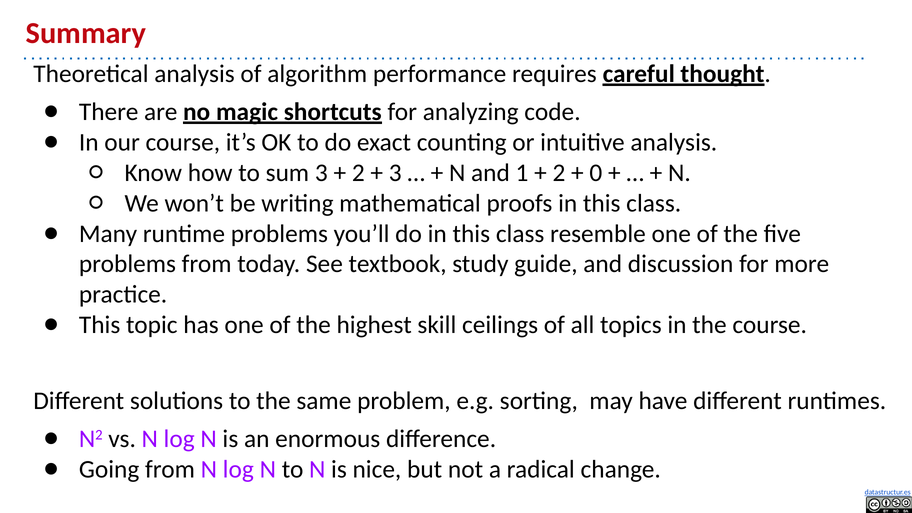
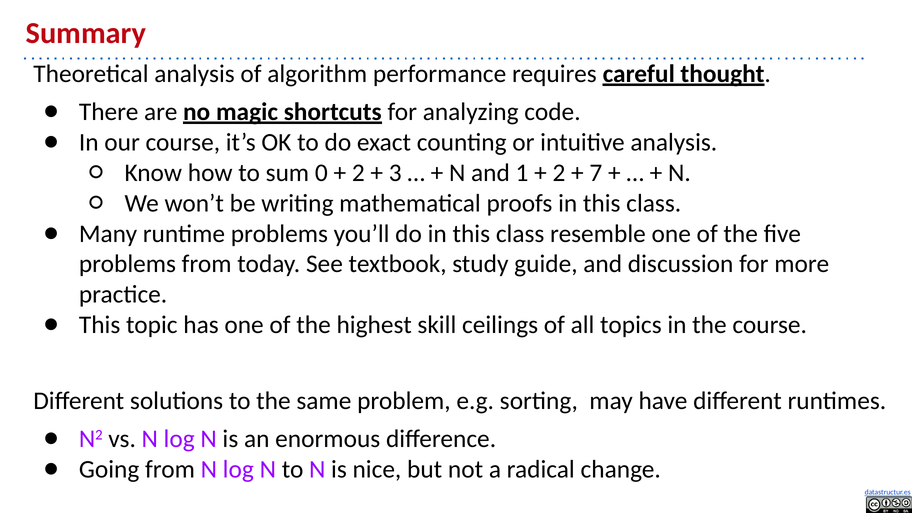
sum 3: 3 -> 0
0: 0 -> 7
